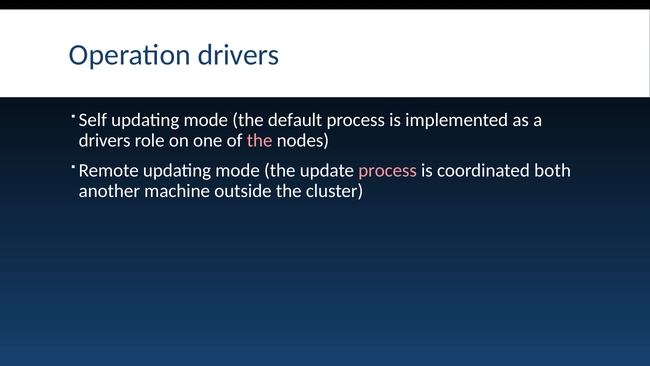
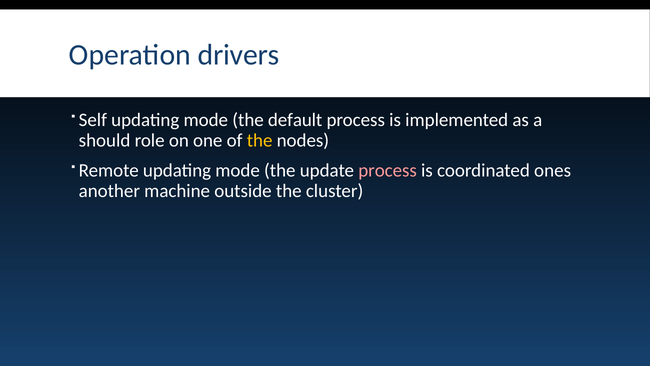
drivers at (105, 140): drivers -> should
the at (260, 140) colour: pink -> yellow
both: both -> ones
